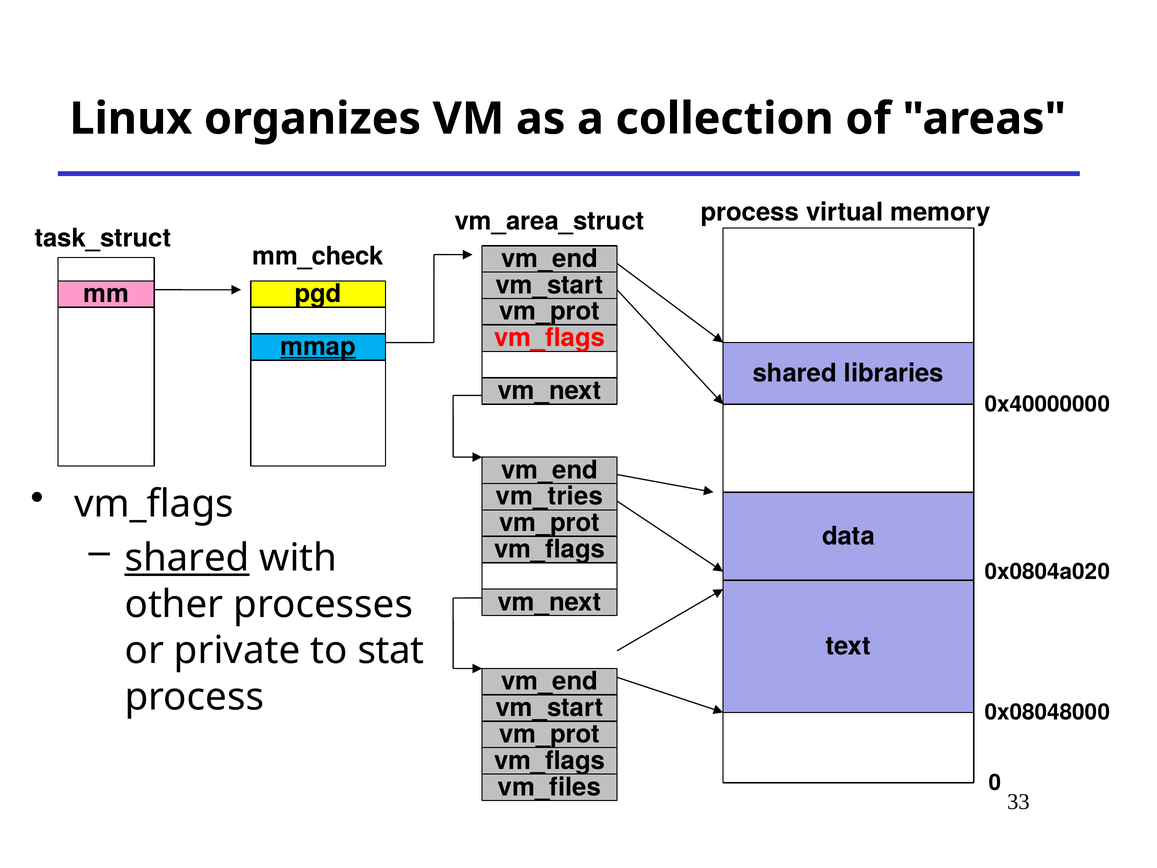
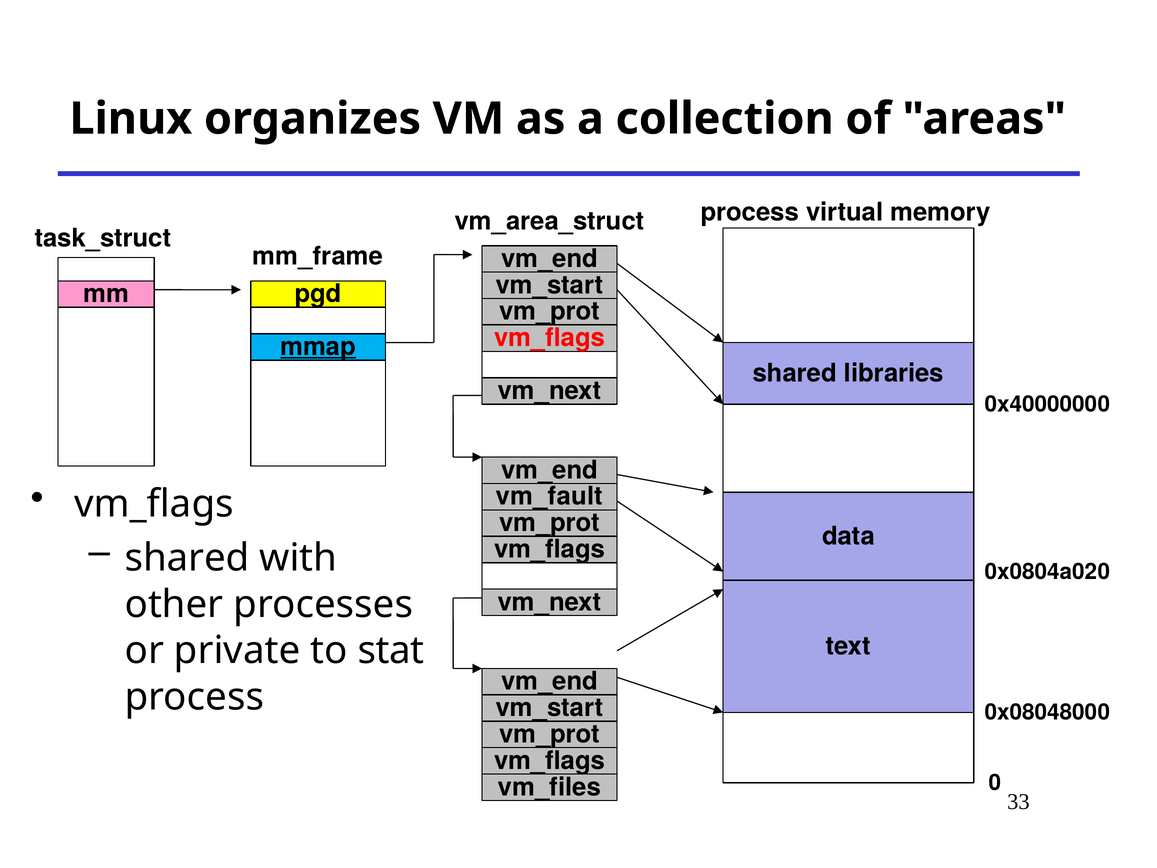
mm_check: mm_check -> mm_frame
vm_tries: vm_tries -> vm_fault
shared at (187, 558) underline: present -> none
